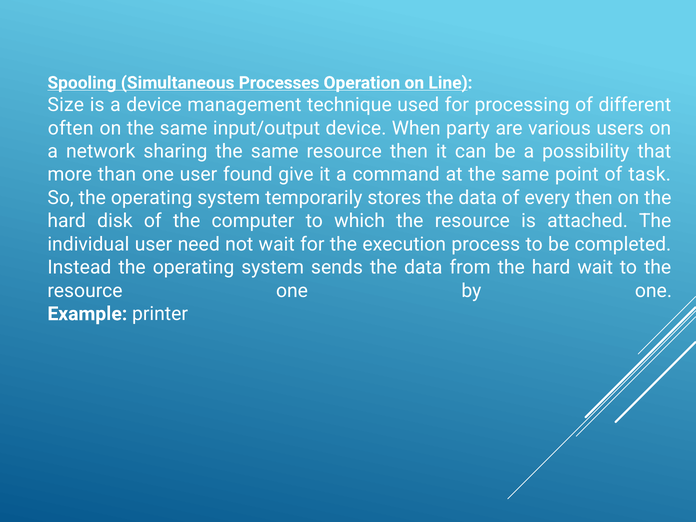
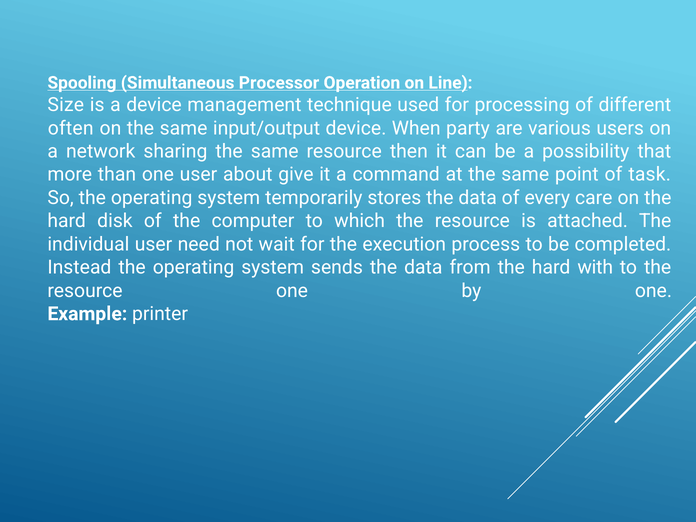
Processes: Processes -> Processor
found: found -> about
every then: then -> care
hard wait: wait -> with
